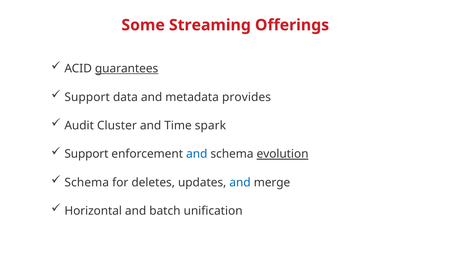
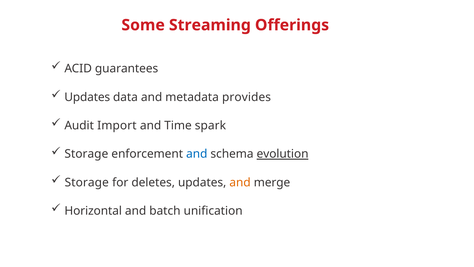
guarantees underline: present -> none
Support at (87, 97): Support -> Updates
Cluster: Cluster -> Import
Support at (86, 154): Support -> Storage
Schema at (87, 182): Schema -> Storage
and at (240, 182) colour: blue -> orange
